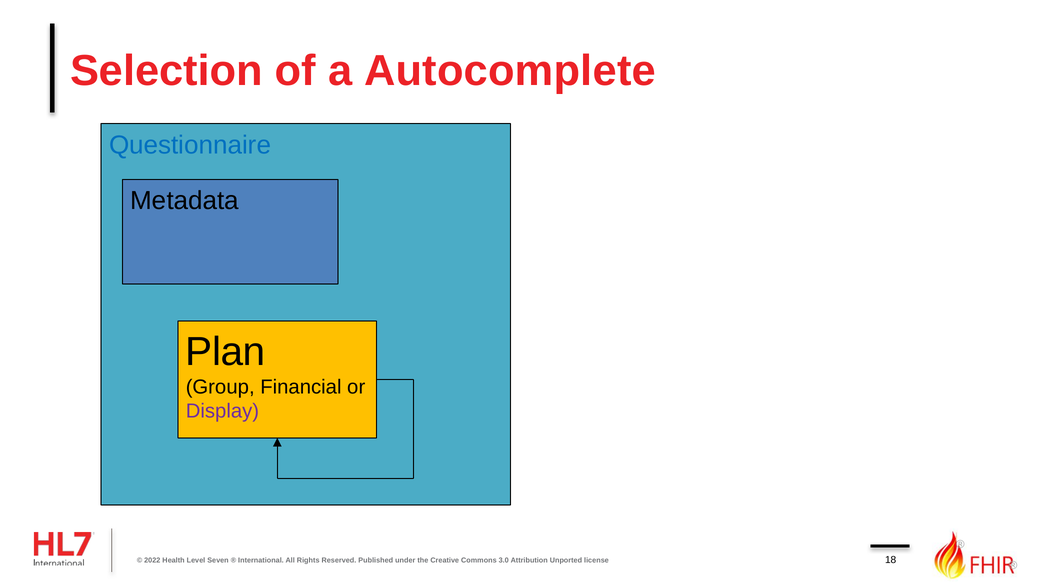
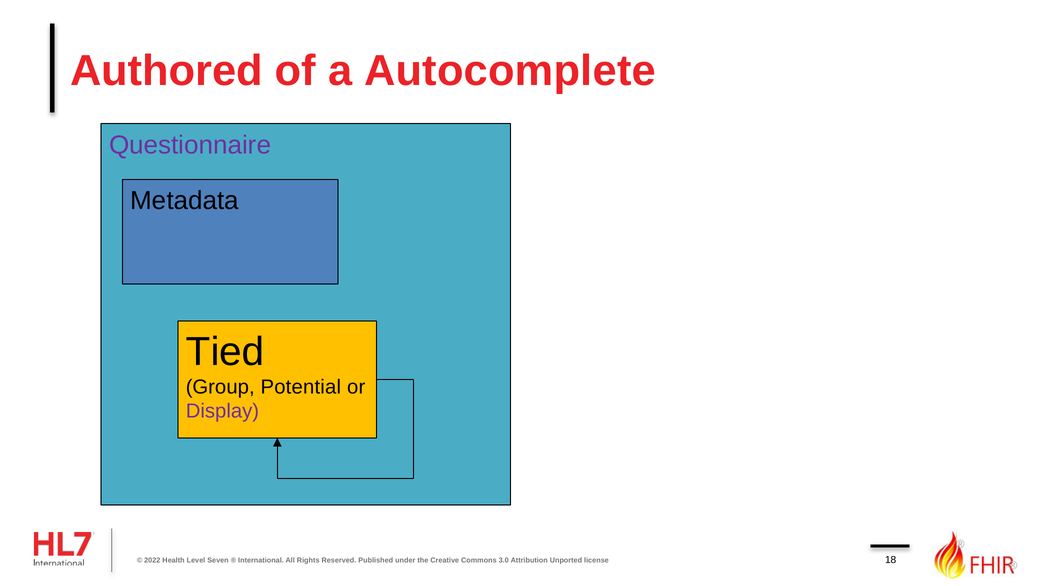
Selection: Selection -> Authored
Questionnaire colour: blue -> purple
Plan: Plan -> Tied
Financial: Financial -> Potential
